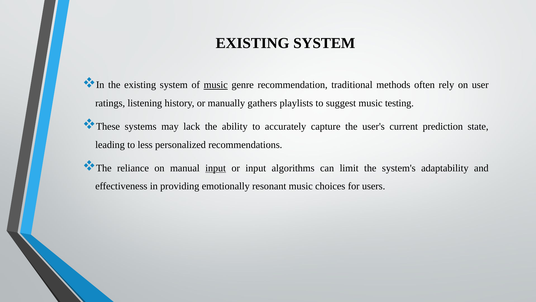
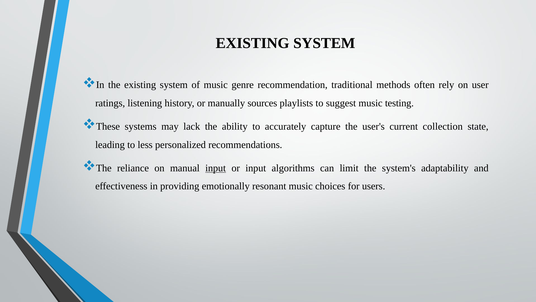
music at (216, 85) underline: present -> none
gathers: gathers -> sources
prediction: prediction -> collection
